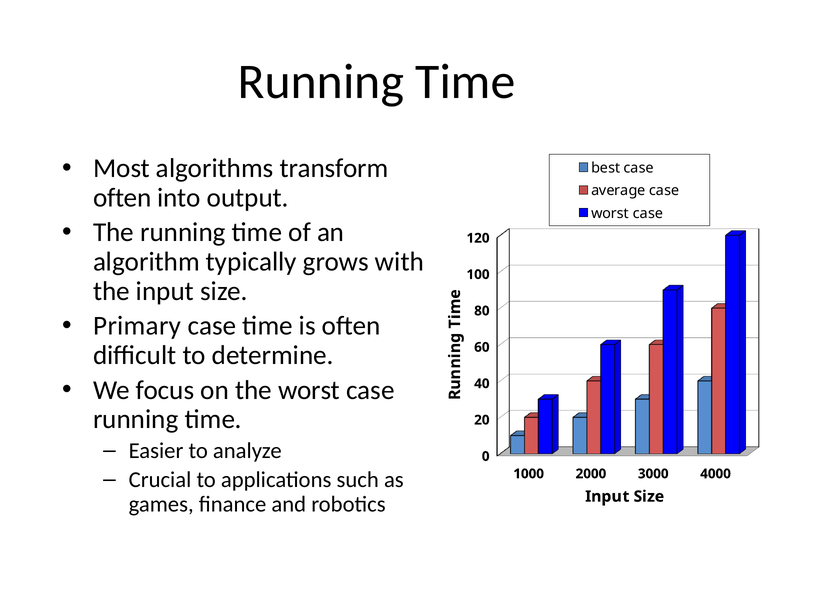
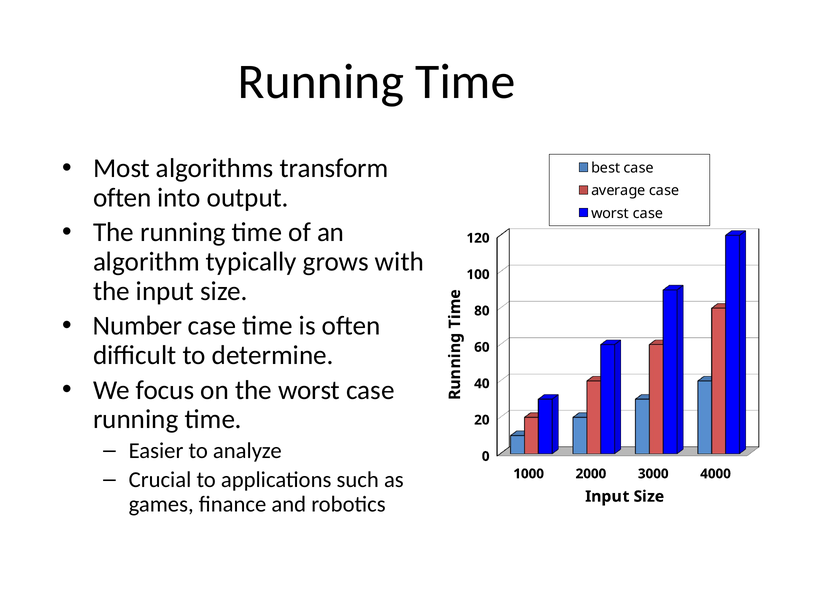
Primary: Primary -> Number
